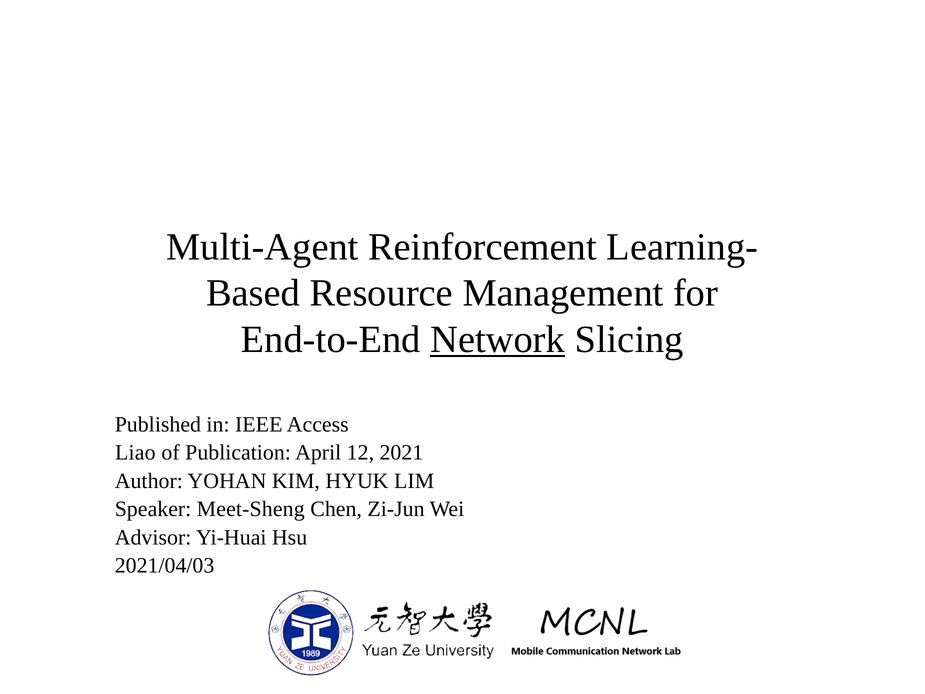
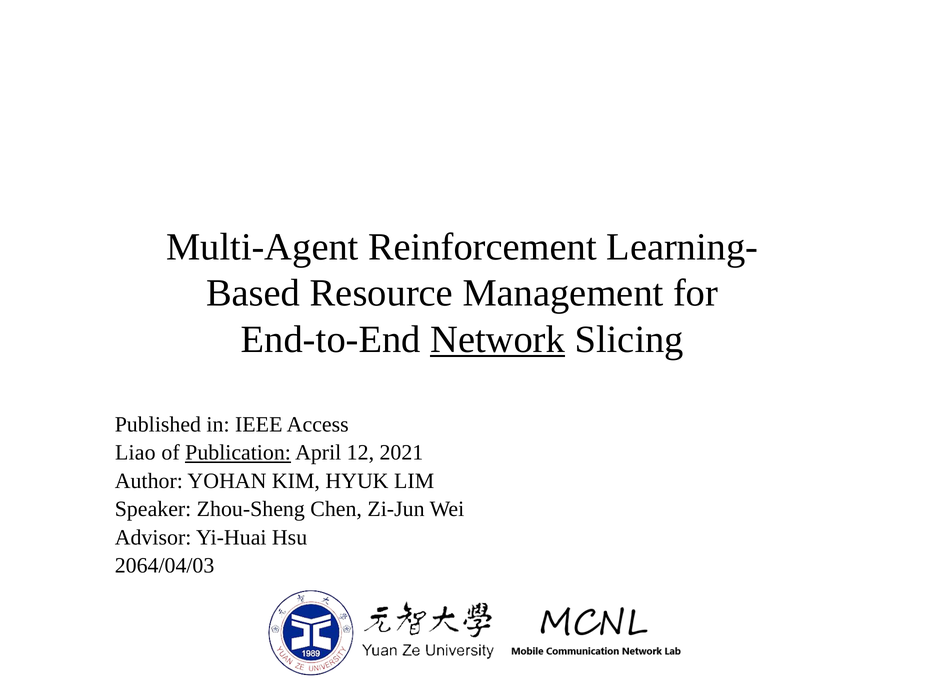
Publication underline: none -> present
Meet-Sheng: Meet-Sheng -> Zhou-Sheng
2021/04/03: 2021/04/03 -> 2064/04/03
